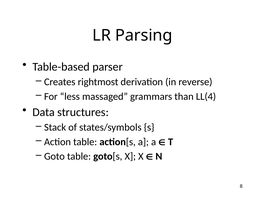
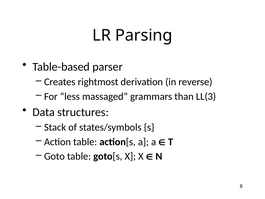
LL(4: LL(4 -> LL(3
